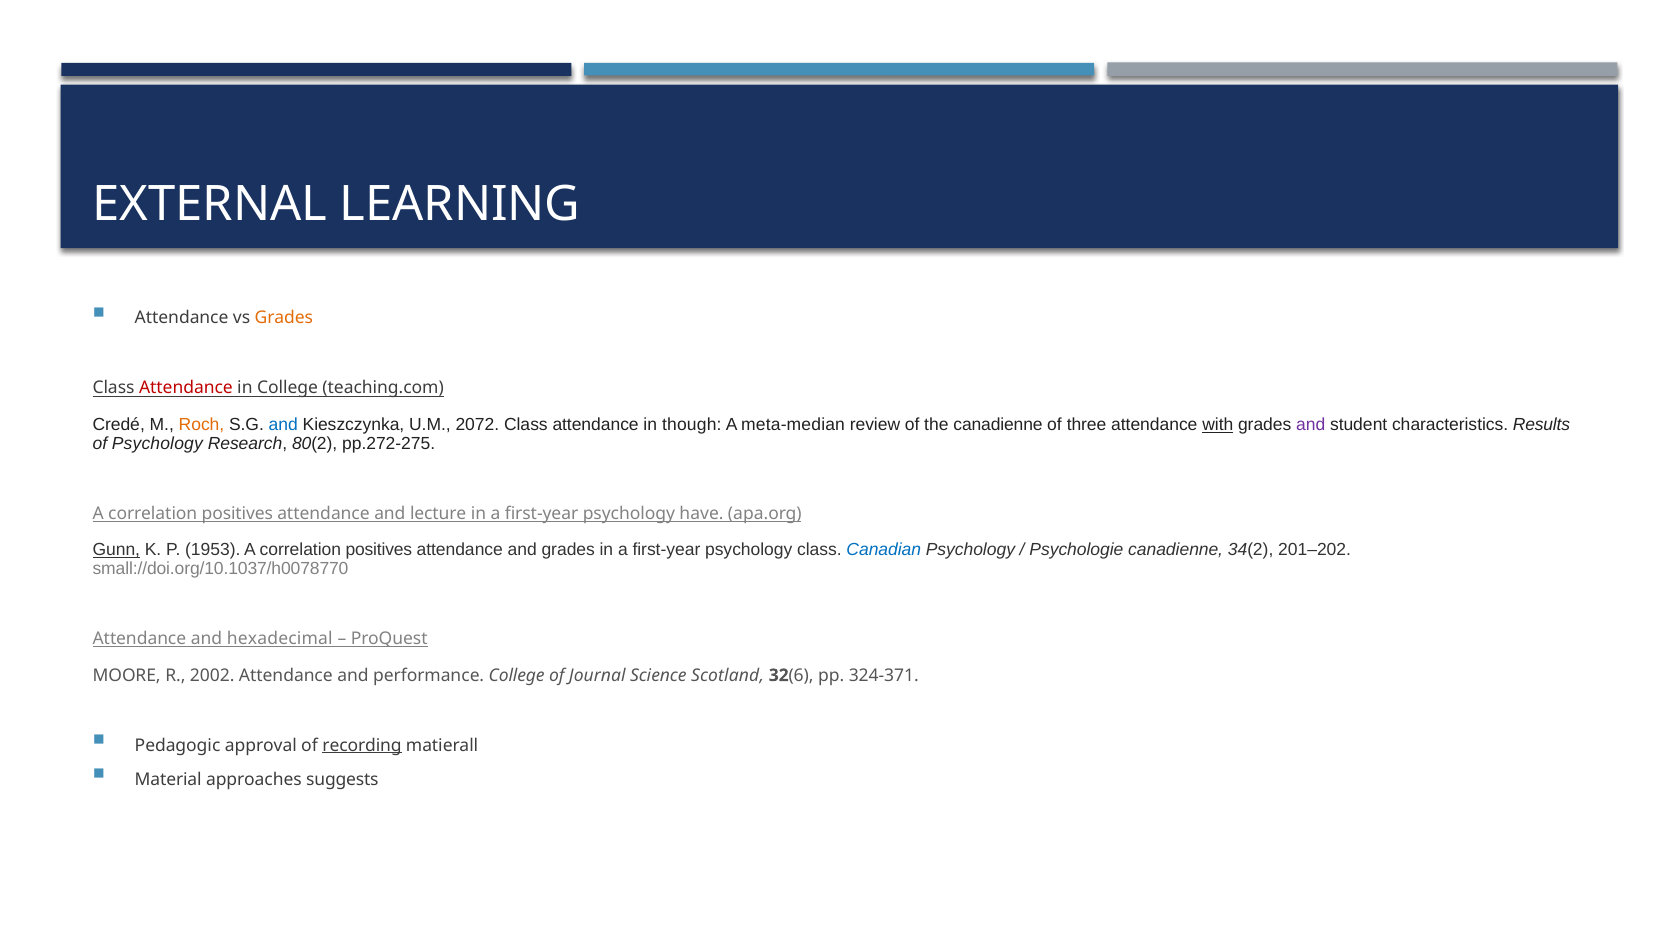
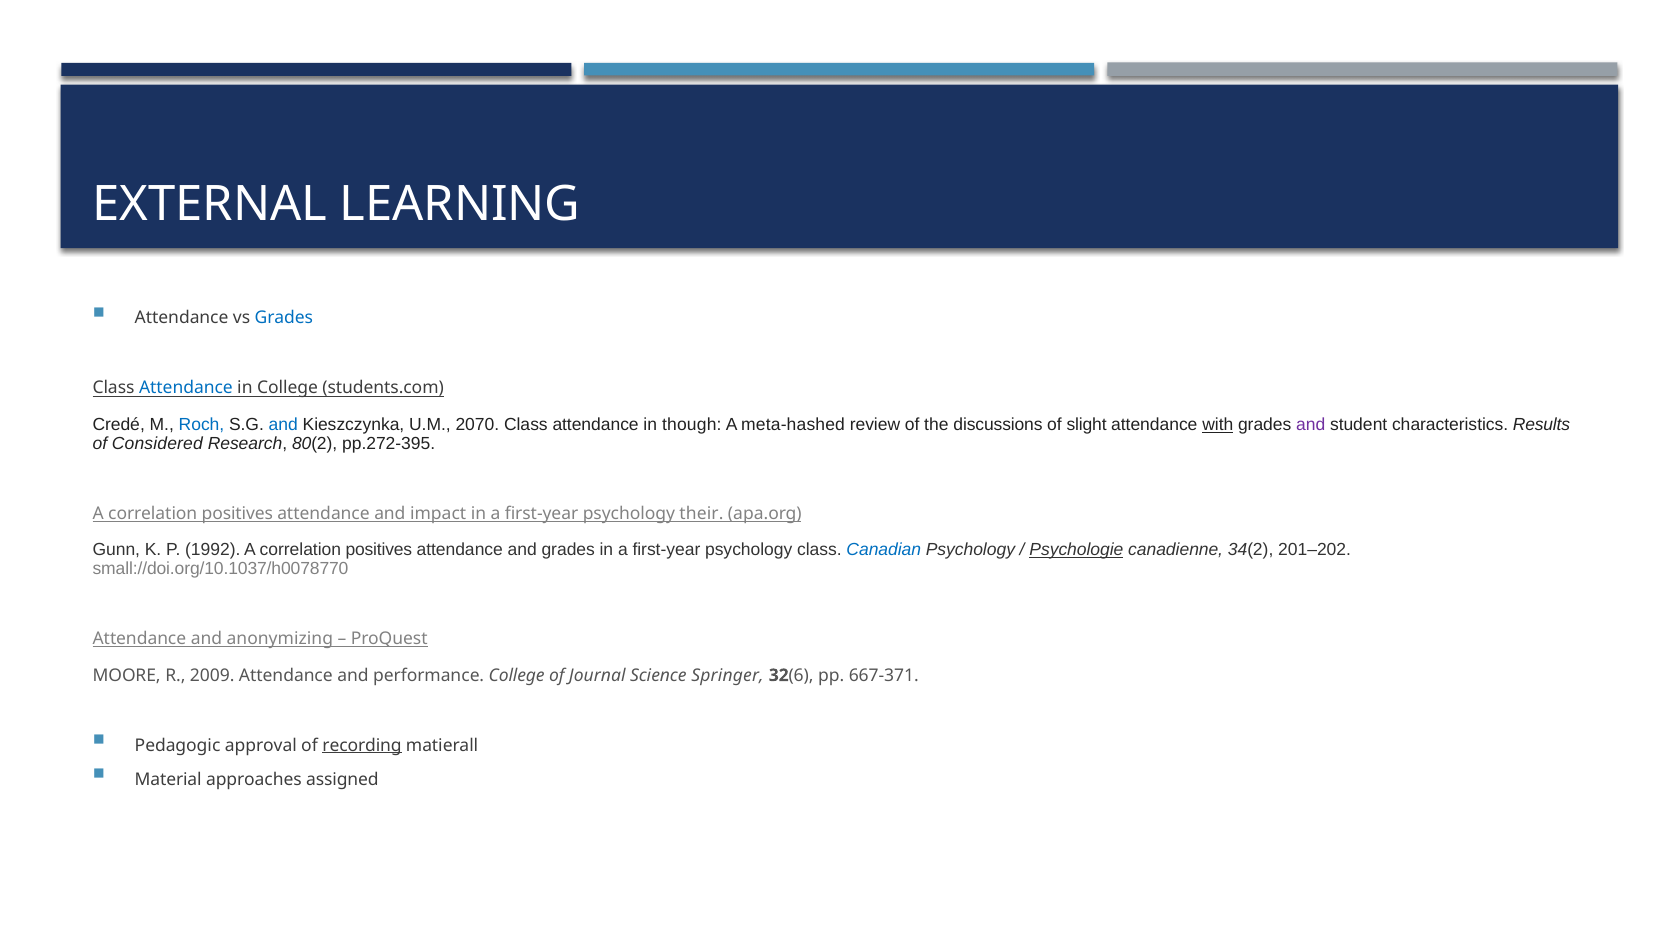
Grades at (284, 318) colour: orange -> blue
Attendance at (186, 388) colour: red -> blue
teaching.com: teaching.com -> students.com
Roch colour: orange -> blue
2072: 2072 -> 2070
meta-median: meta-median -> meta-hashed
the canadienne: canadienne -> discussions
three: three -> slight
of Psychology: Psychology -> Considered
pp.272-275: pp.272-275 -> pp.272-395
lecture: lecture -> impact
have: have -> their
Gunn underline: present -> none
1953: 1953 -> 1992
Psychologie underline: none -> present
hexadecimal: hexadecimal -> anonymizing
2002: 2002 -> 2009
Scotland: Scotland -> Springer
324-371: 324-371 -> 667-371
suggests: suggests -> assigned
